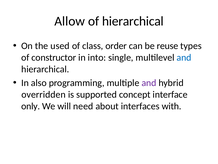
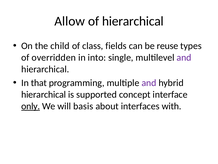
used: used -> child
order: order -> fields
constructor: constructor -> overridden
and at (184, 57) colour: blue -> purple
also: also -> that
overridden at (44, 94): overridden -> hierarchical
only underline: none -> present
need: need -> basis
